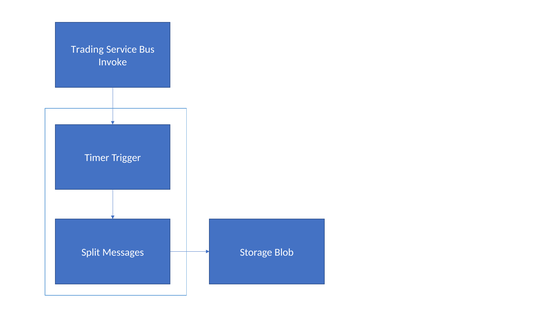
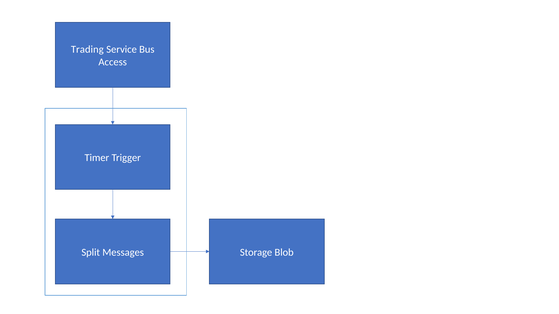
Invoke: Invoke -> Access
